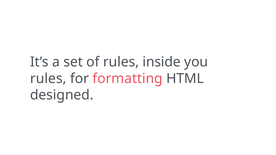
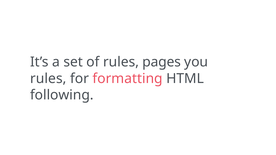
inside: inside -> pages
designed: designed -> following
